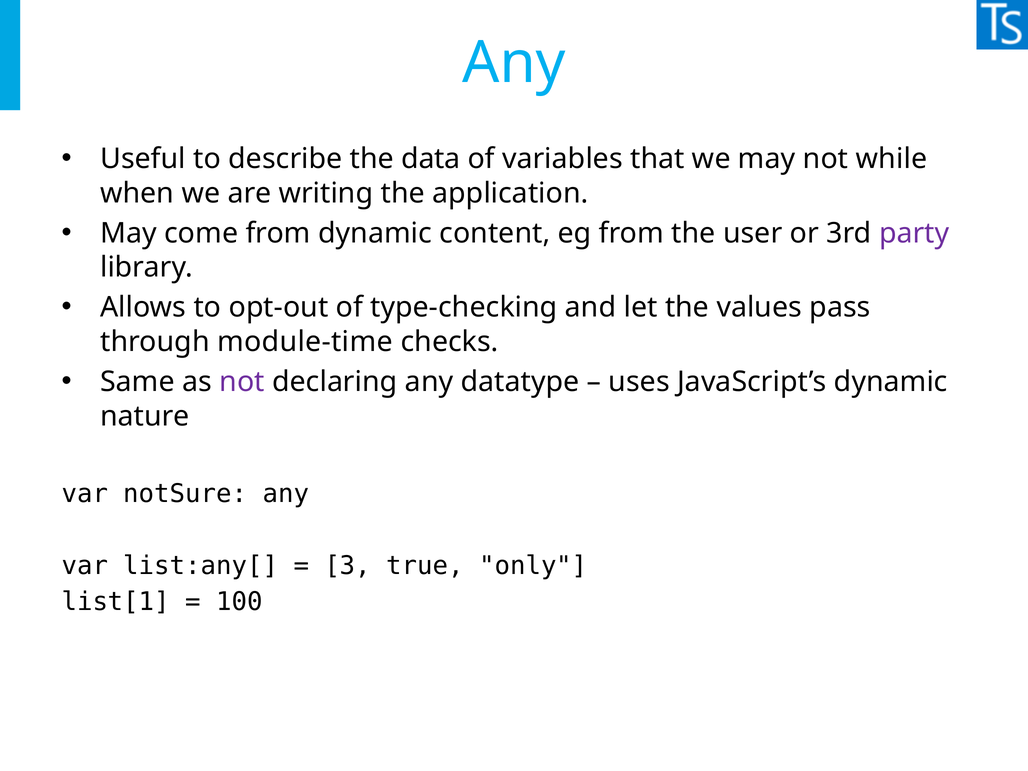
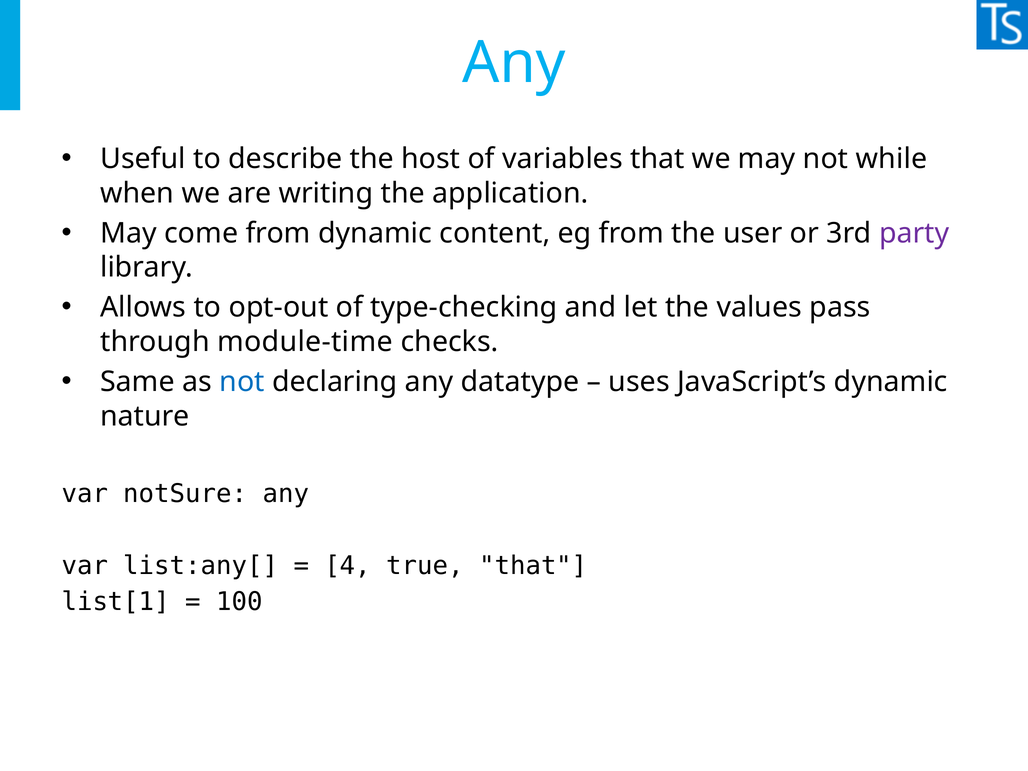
data: data -> host
not at (242, 382) colour: purple -> blue
3: 3 -> 4
true only: only -> that
